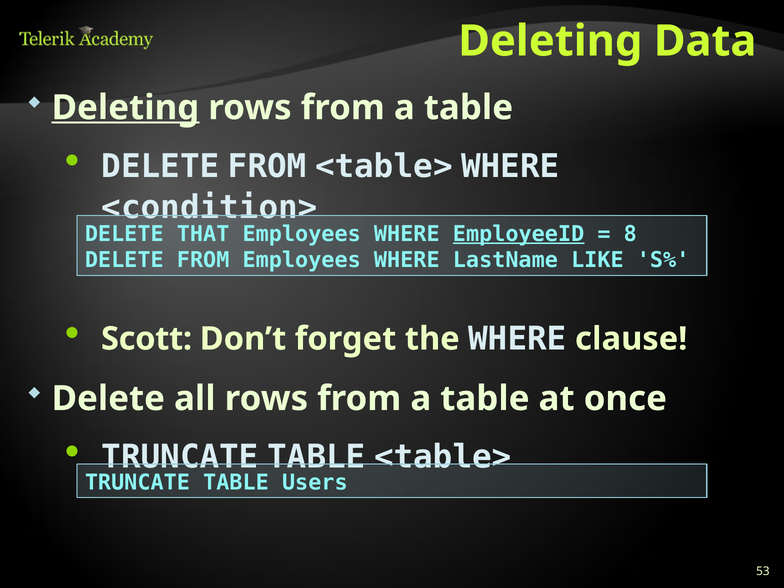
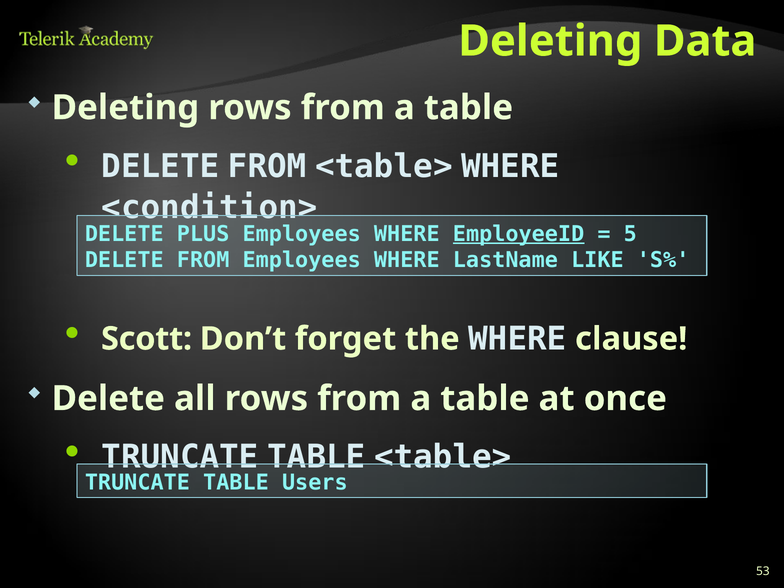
Deleting at (125, 108) underline: present -> none
THAT: THAT -> PLUS
8: 8 -> 5
